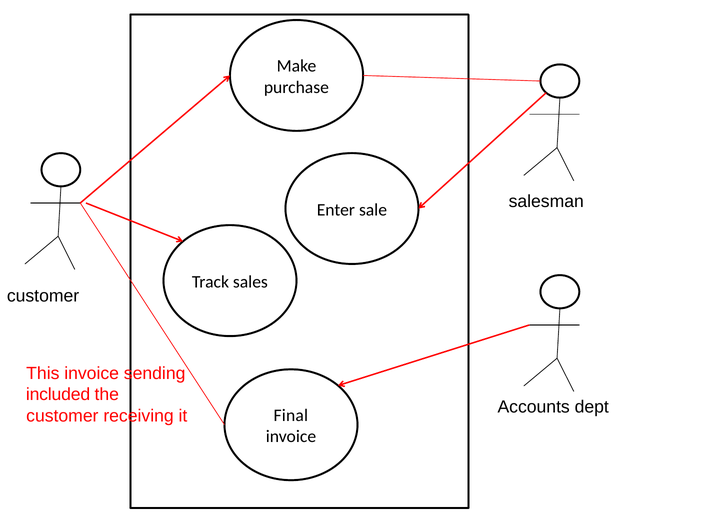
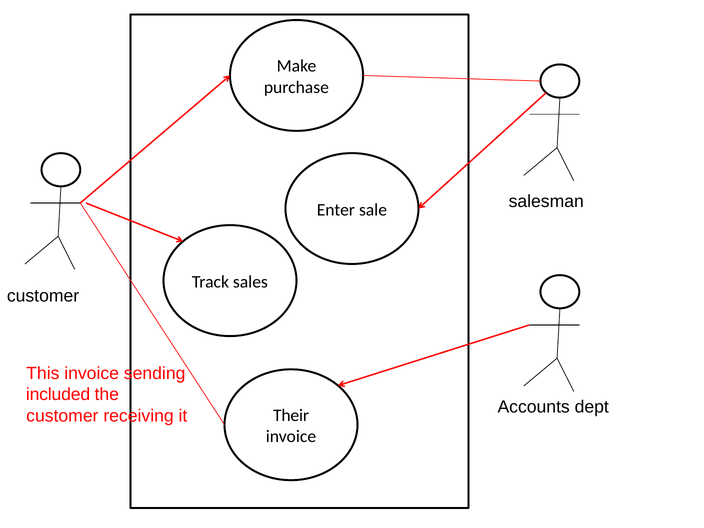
Final: Final -> Their
